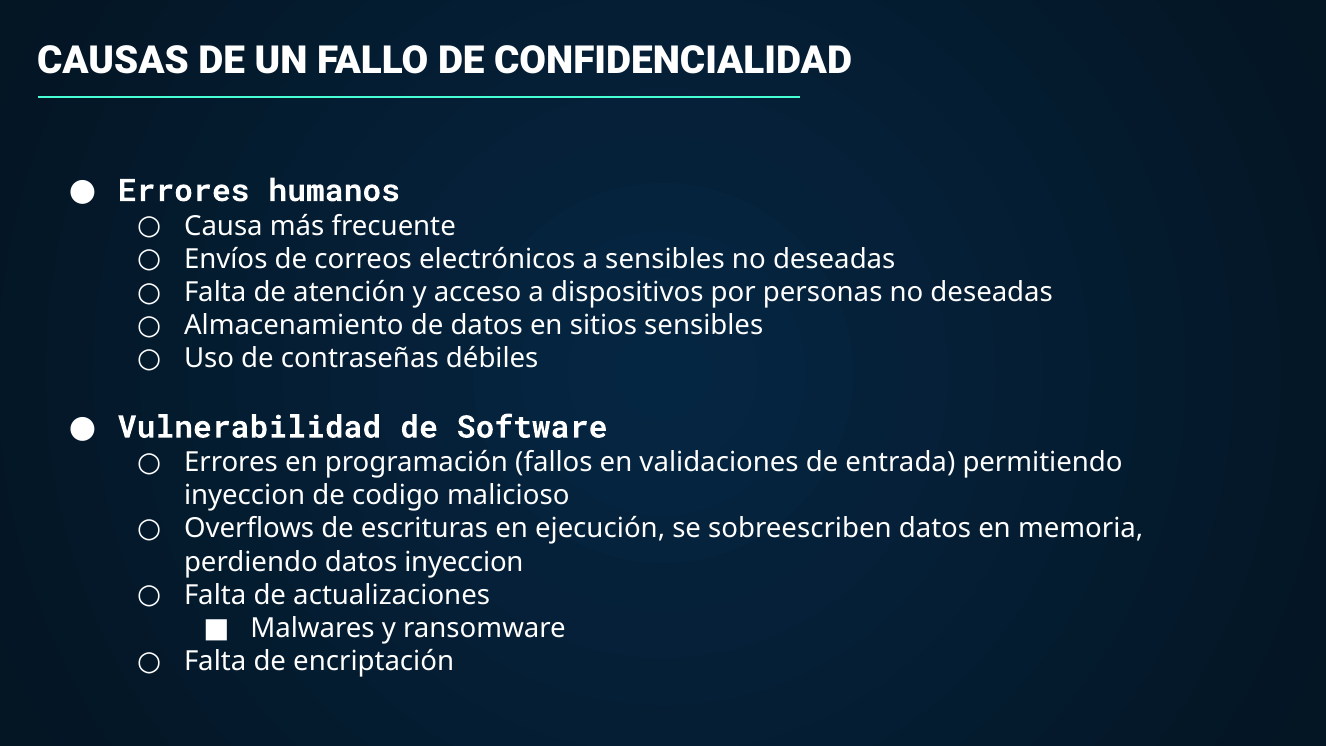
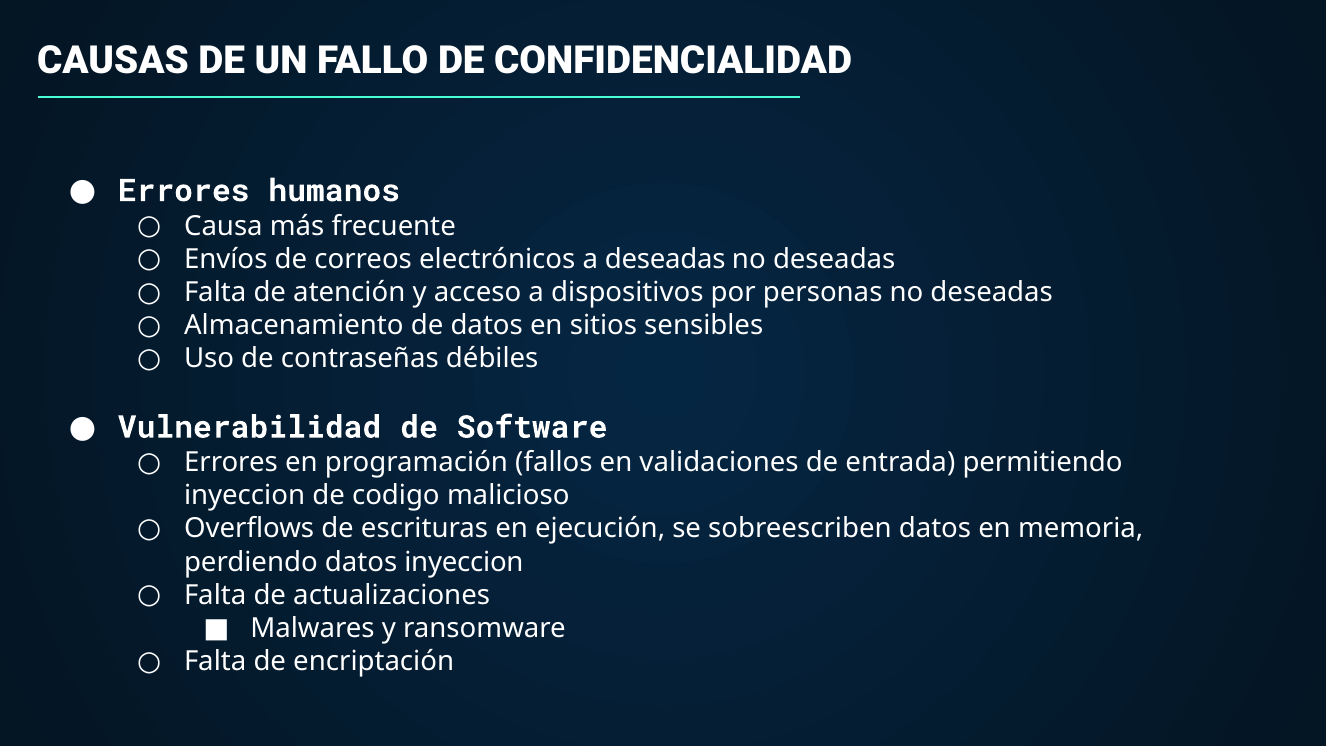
a sensibles: sensibles -> deseadas
